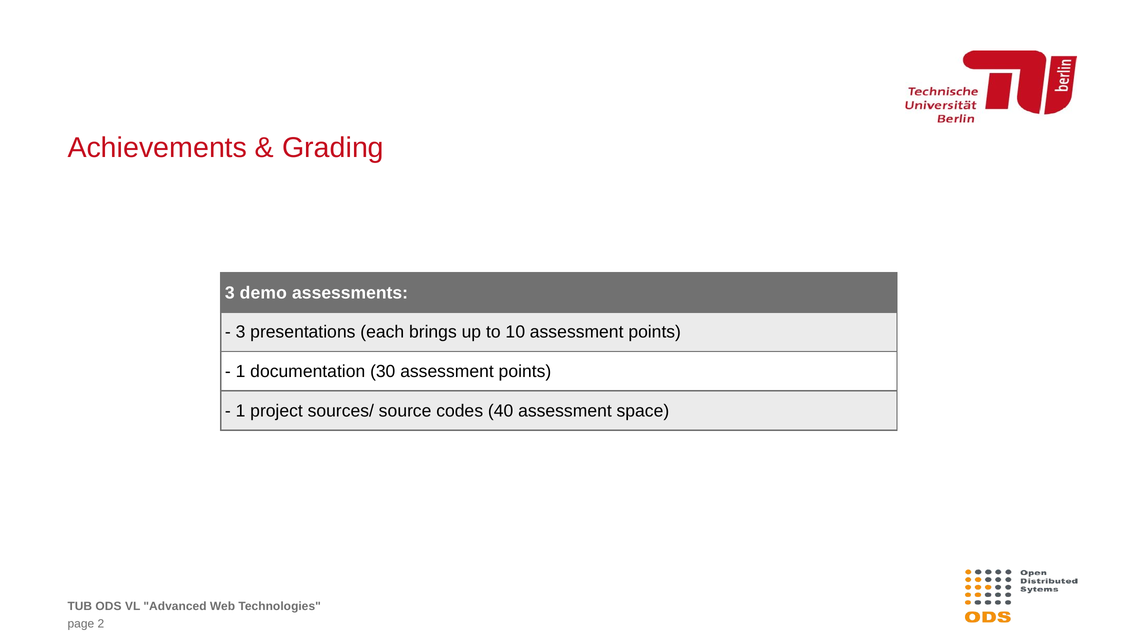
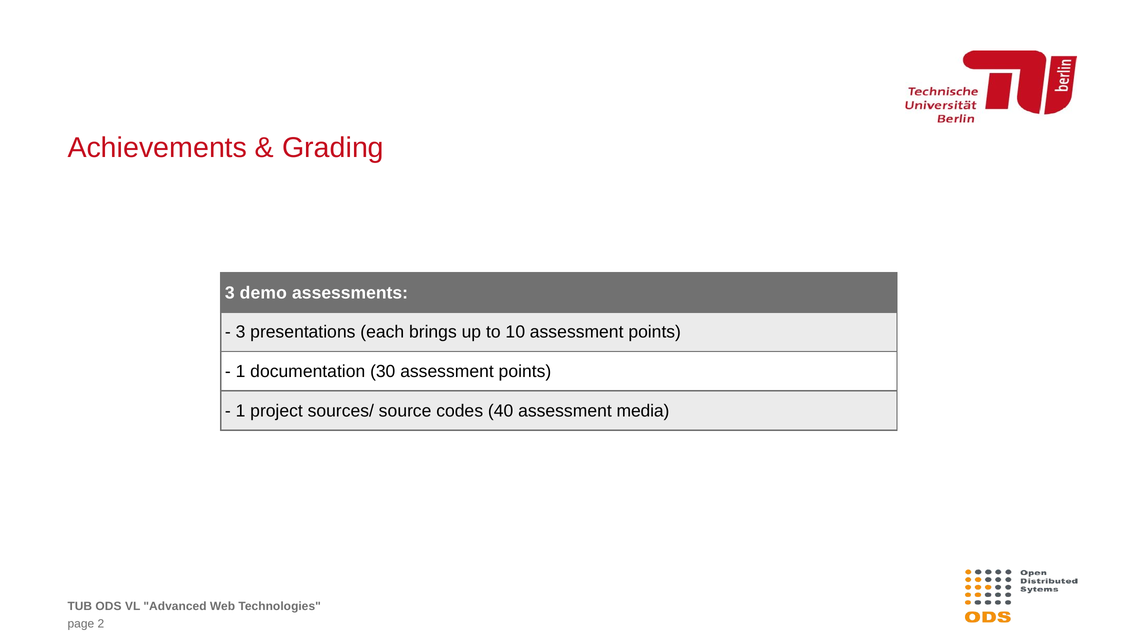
space: space -> media
